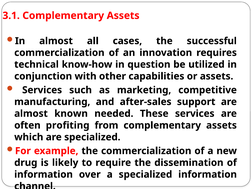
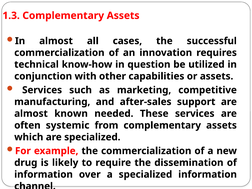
3.1: 3.1 -> 1.3
profiting: profiting -> systemic
